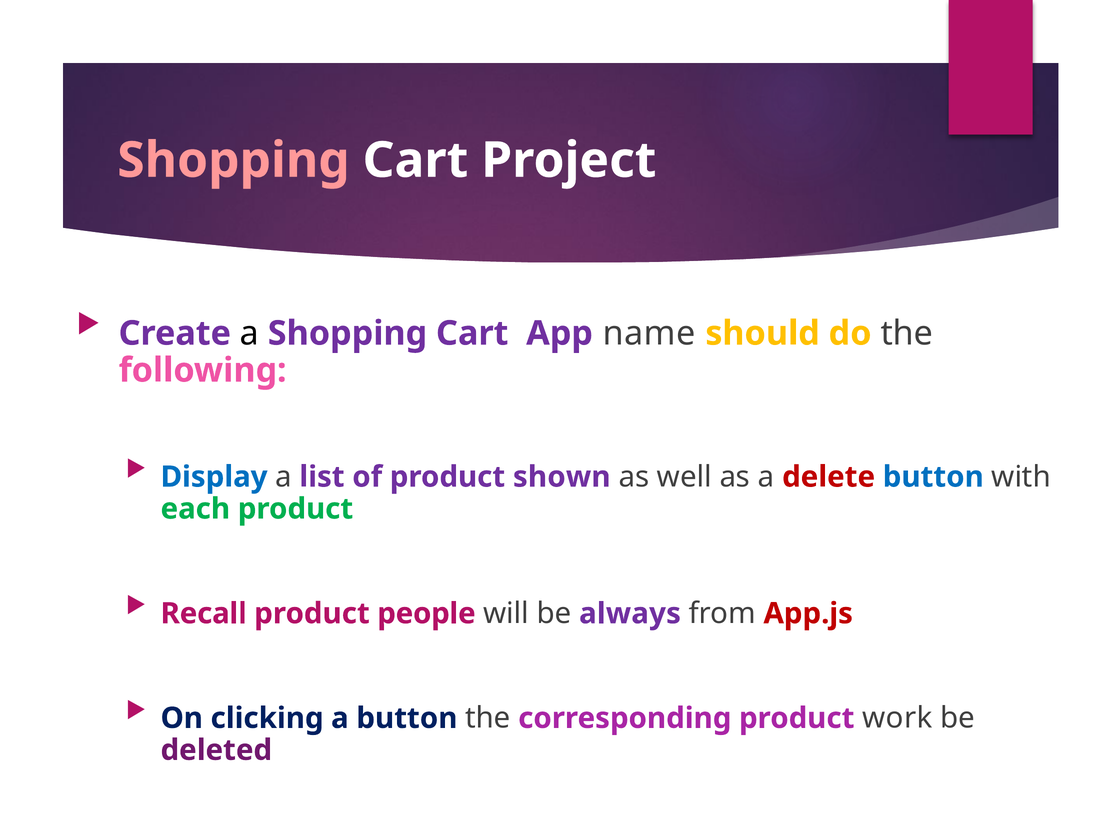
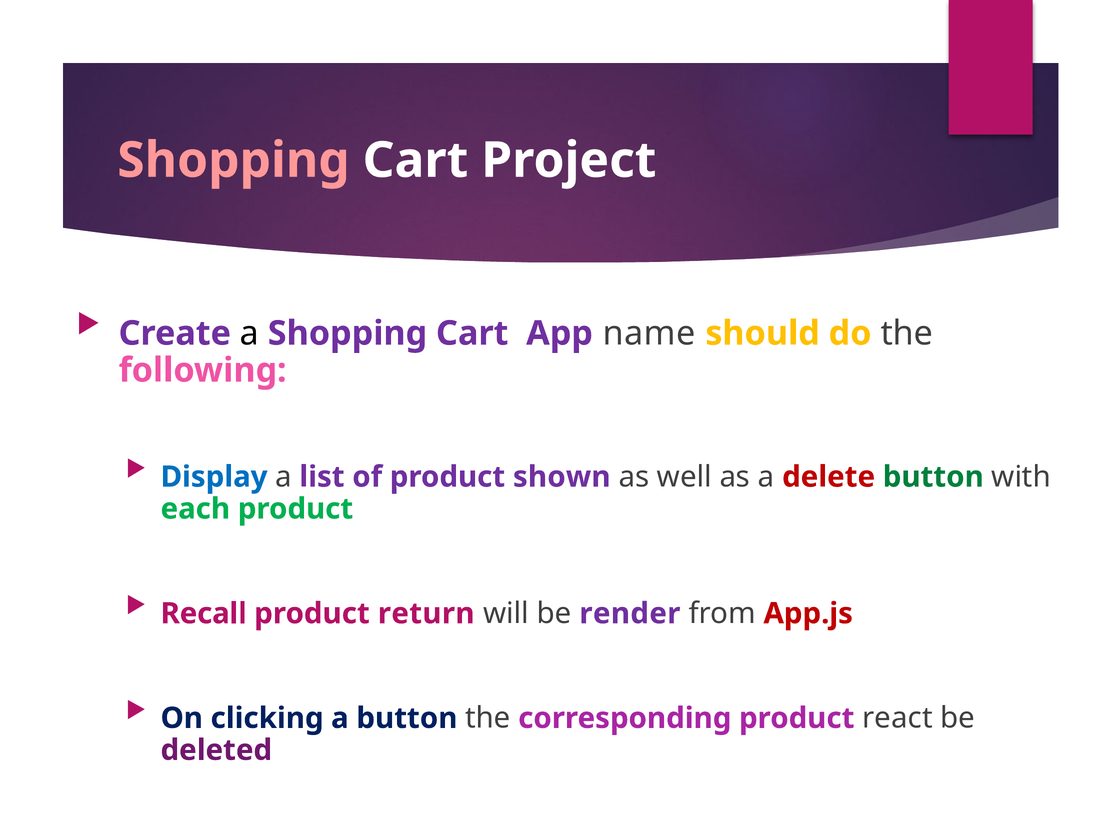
button at (933, 477) colour: blue -> green
people: people -> return
always: always -> render
work: work -> react
